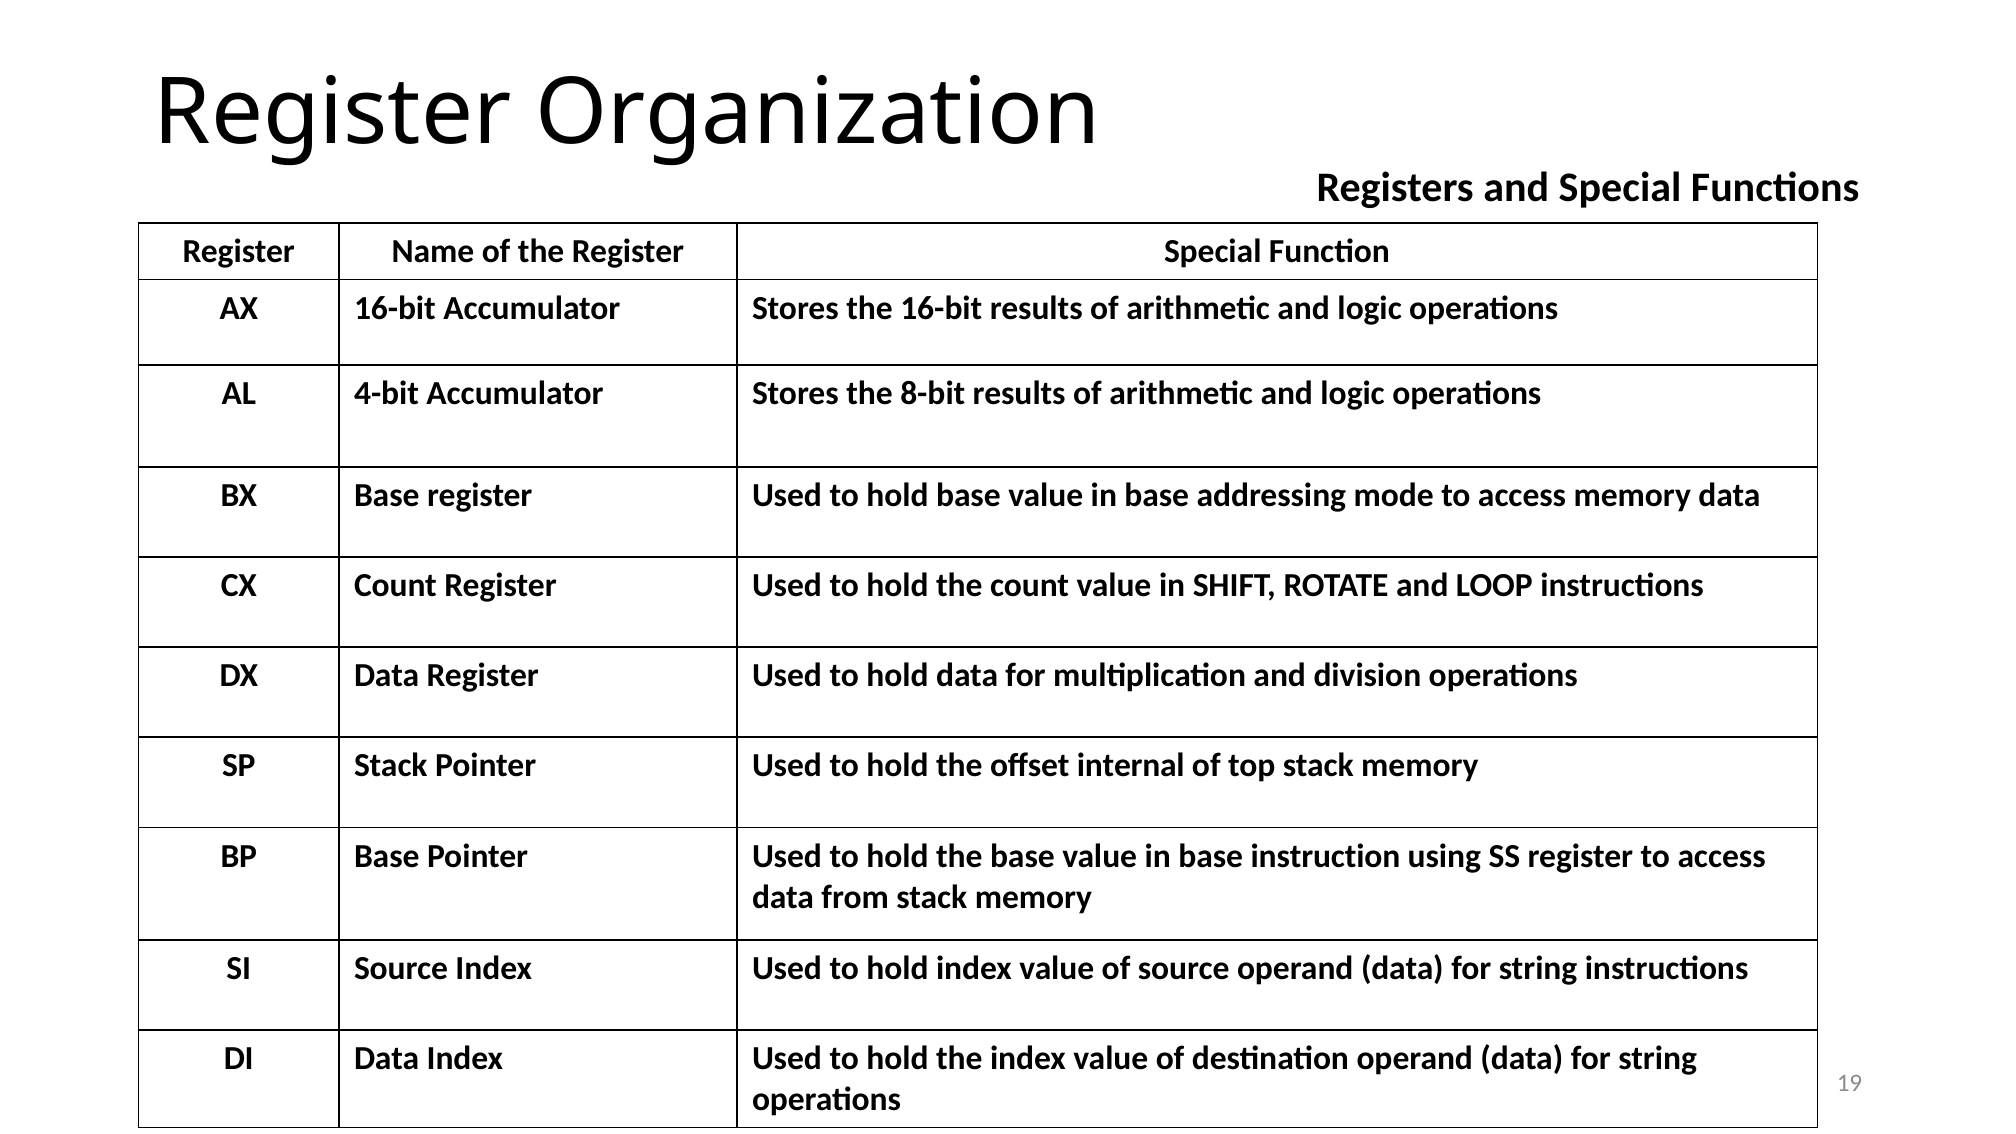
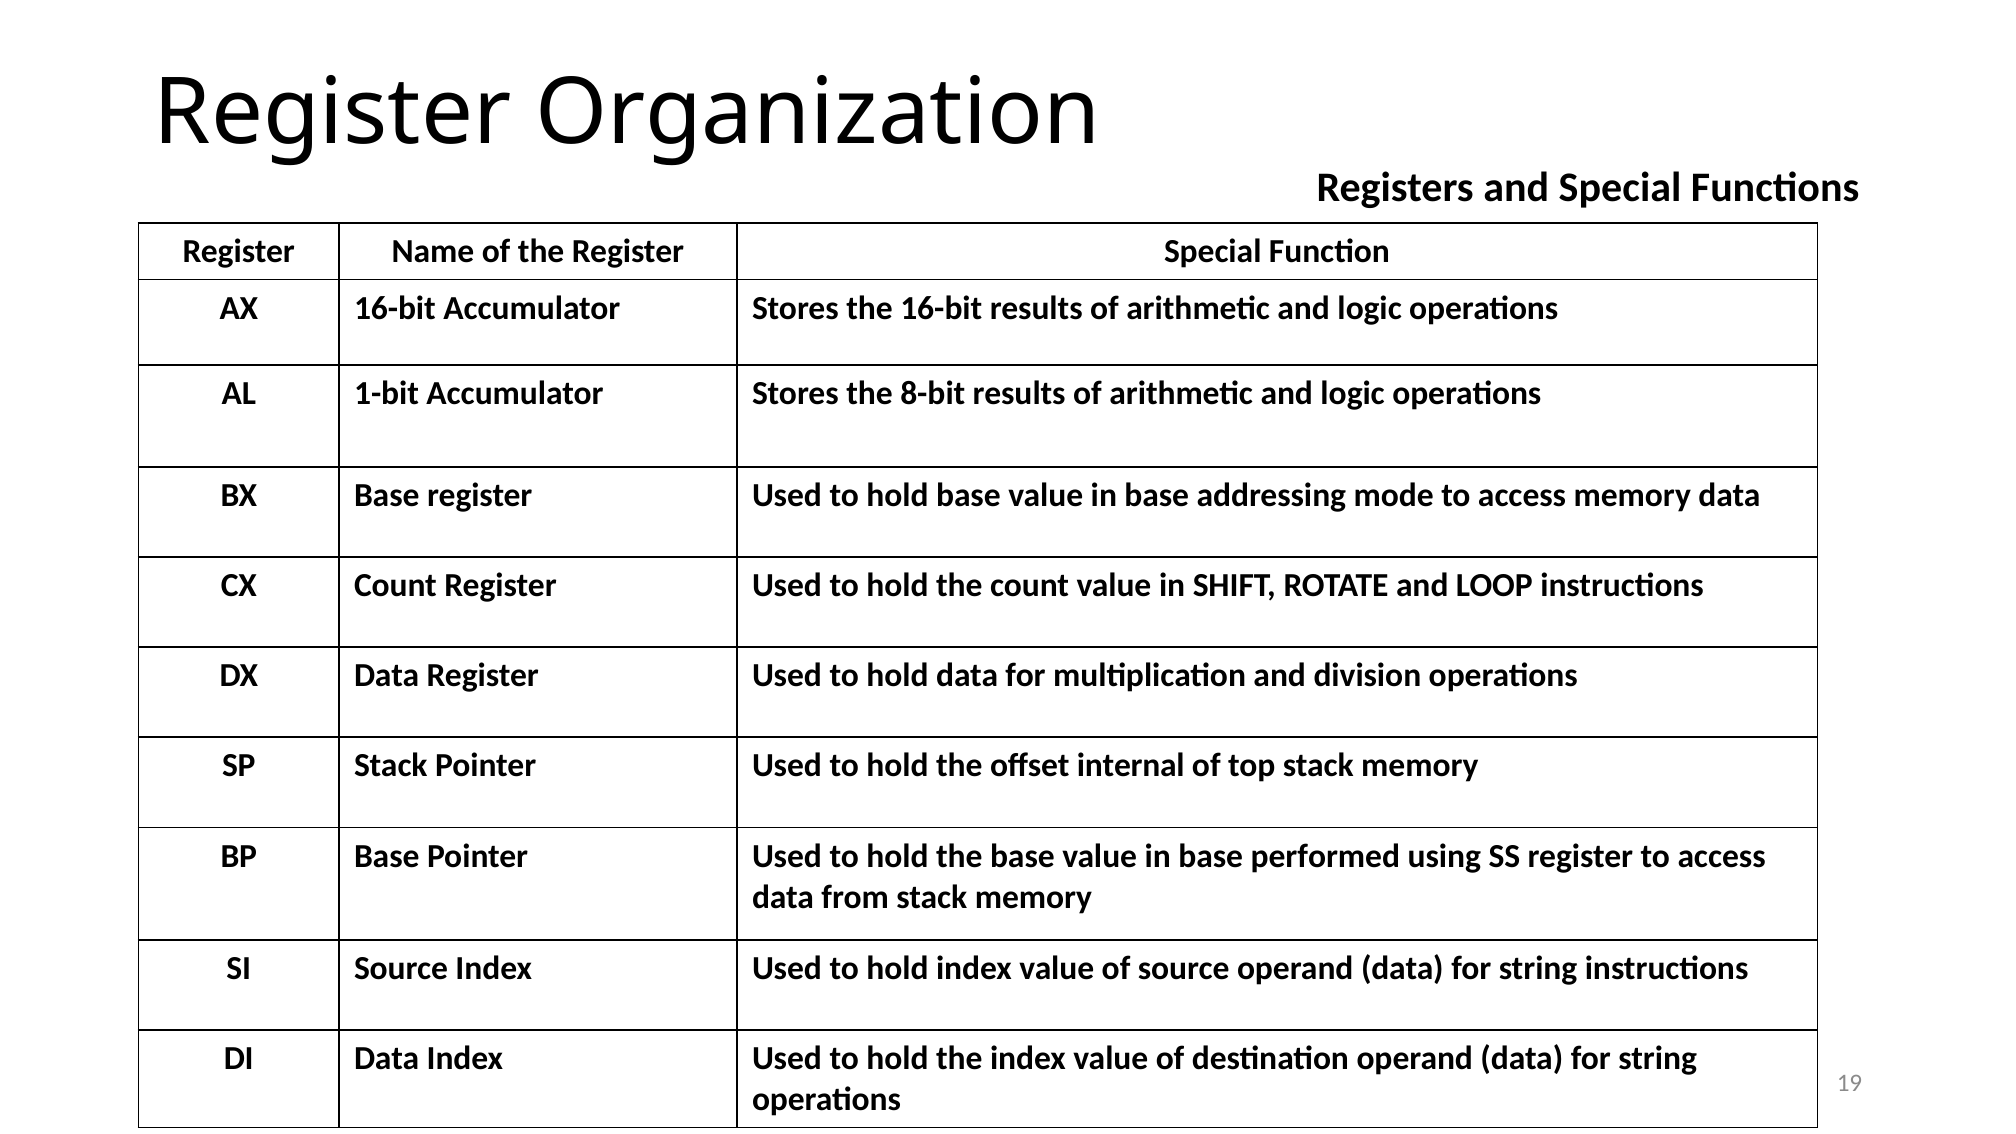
4-bit: 4-bit -> 1-bit
instruction: instruction -> performed
